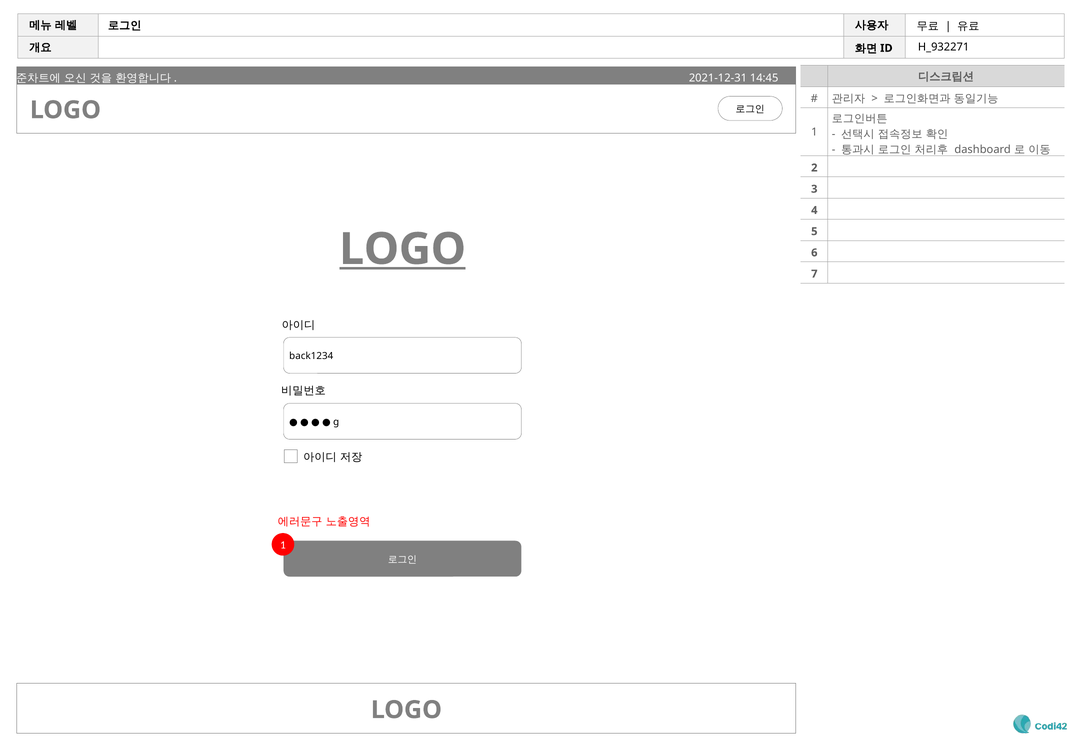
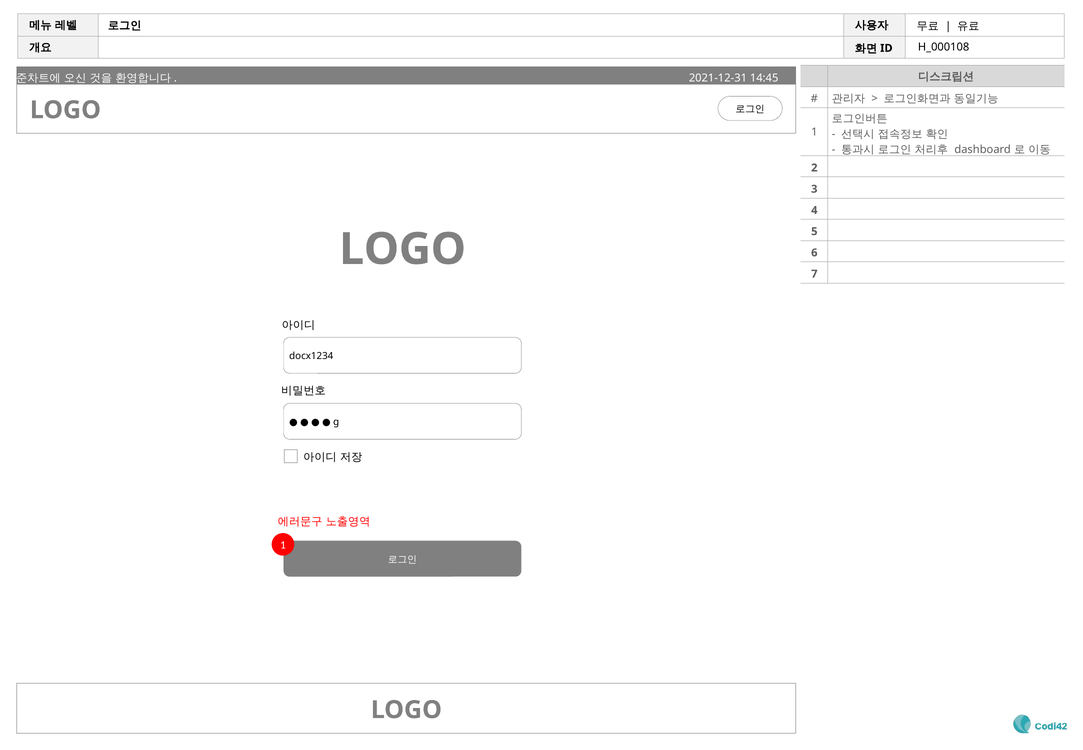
H_932271: H_932271 -> H_000108
LOGO at (403, 249) underline: present -> none
back1234: back1234 -> docx1234
